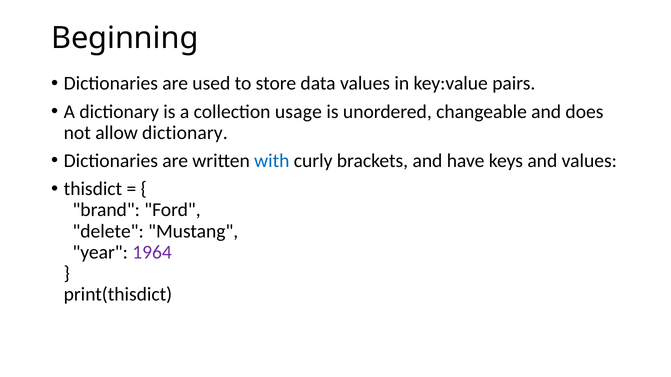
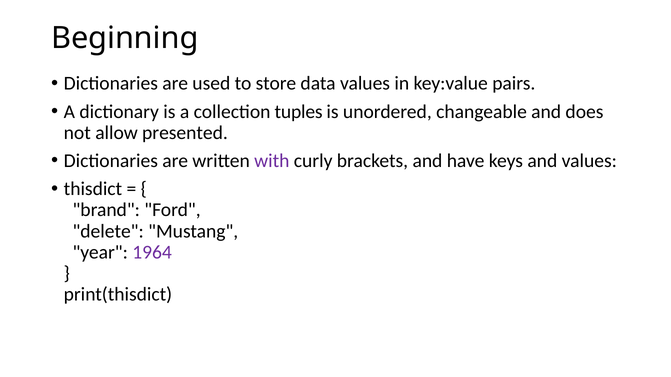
usage: usage -> tuples
allow dictionary: dictionary -> presented
with colour: blue -> purple
